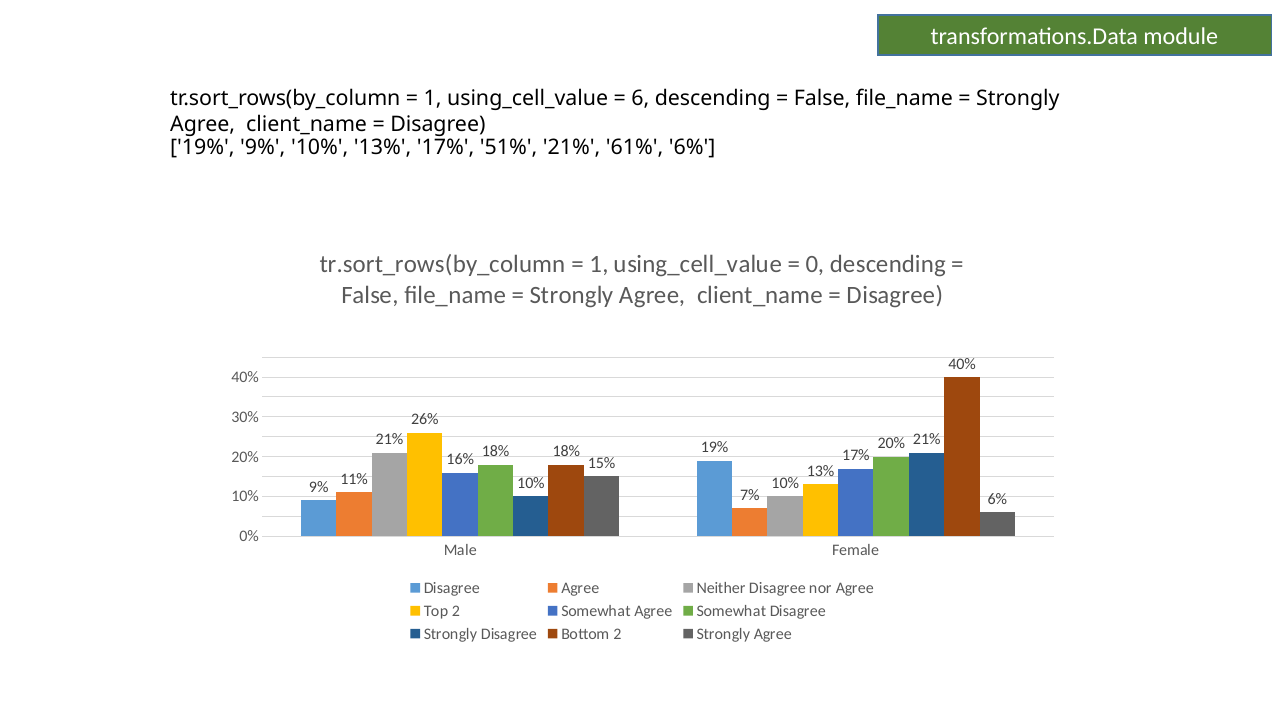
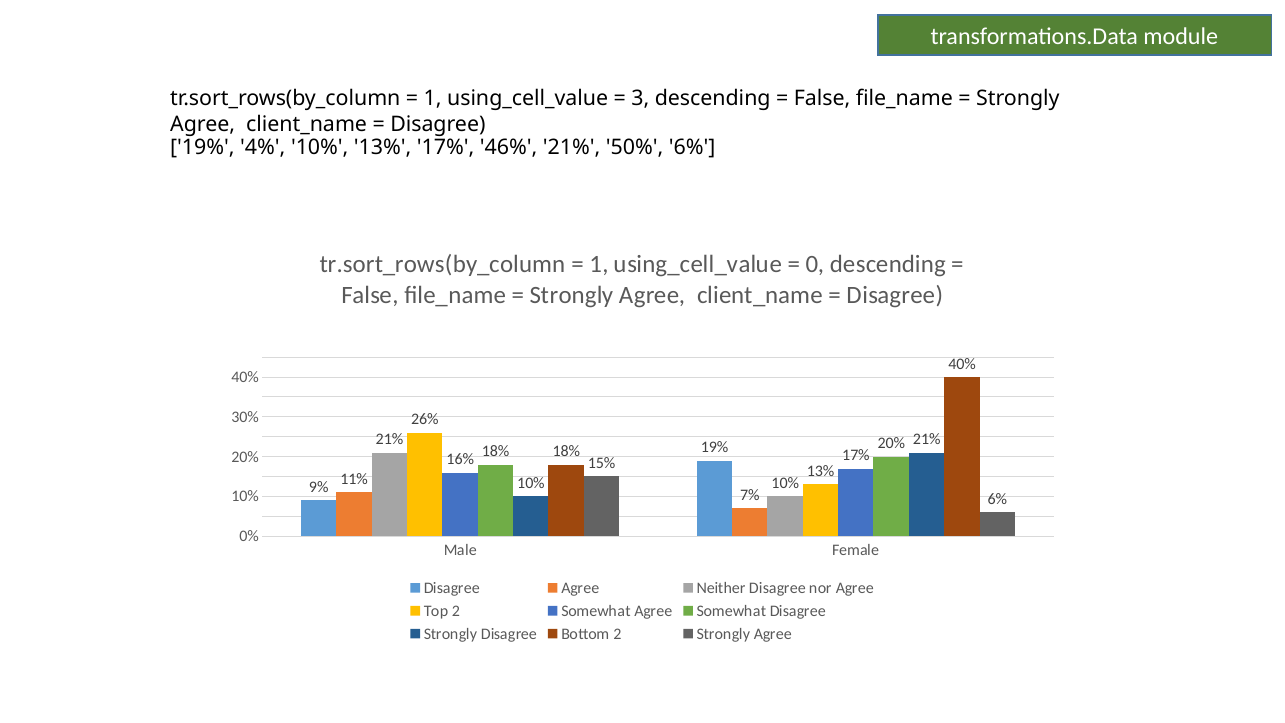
6: 6 -> 3
19% 9%: 9% -> 4%
51%: 51% -> 46%
61%: 61% -> 50%
